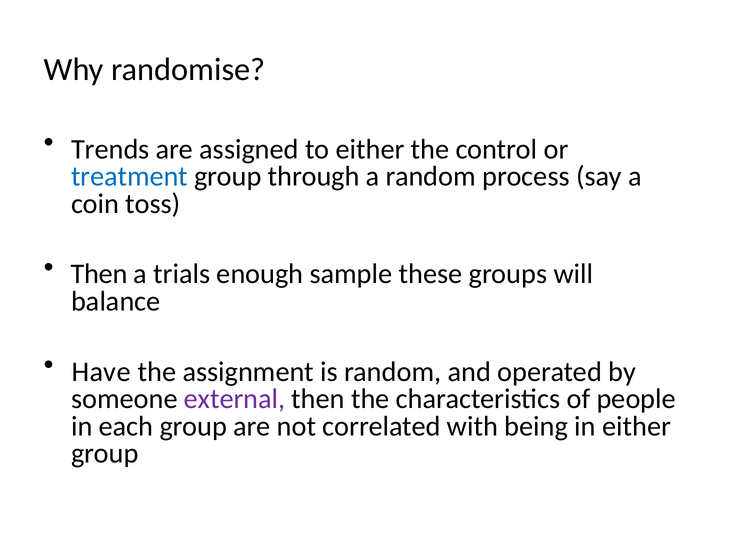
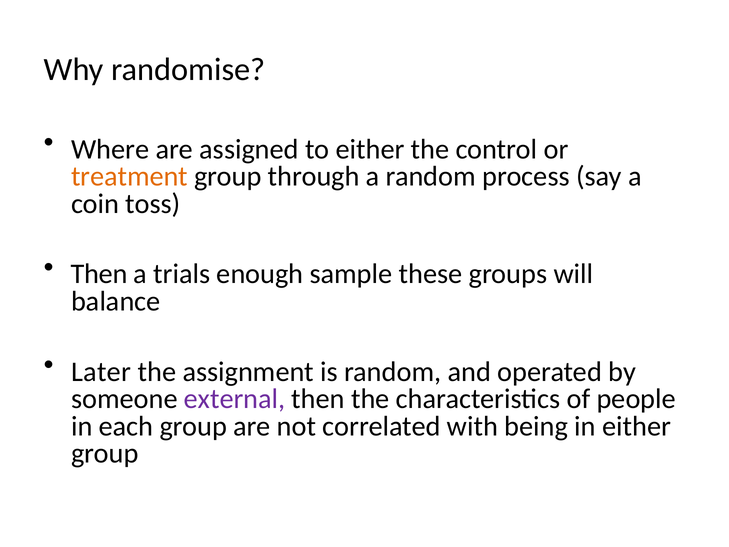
Trends: Trends -> Where
treatment colour: blue -> orange
Have: Have -> Later
